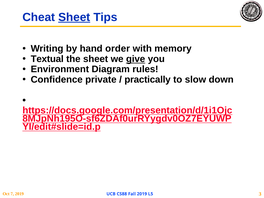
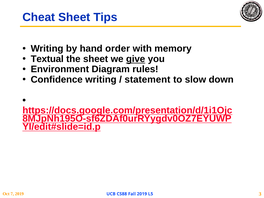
Sheet at (74, 17) underline: present -> none
Confidence private: private -> writing
practically: practically -> statement
